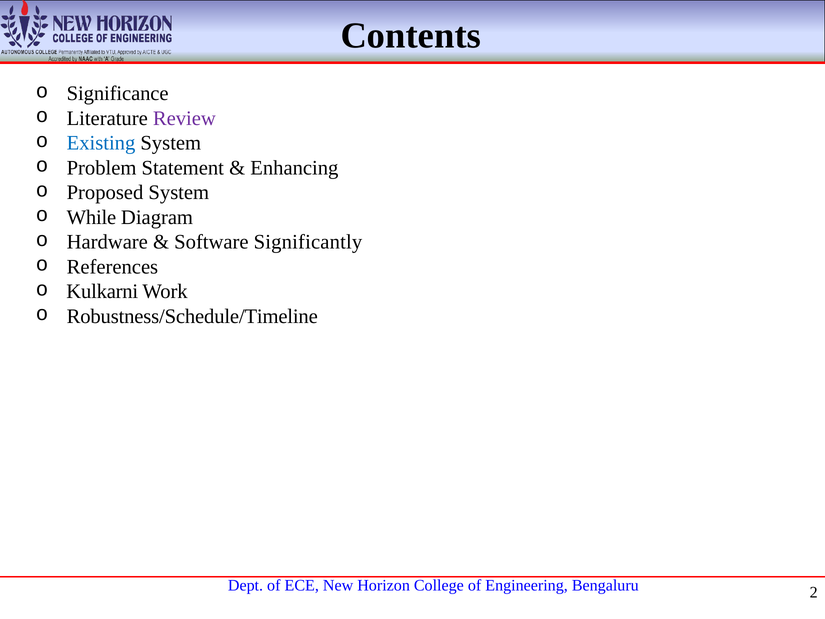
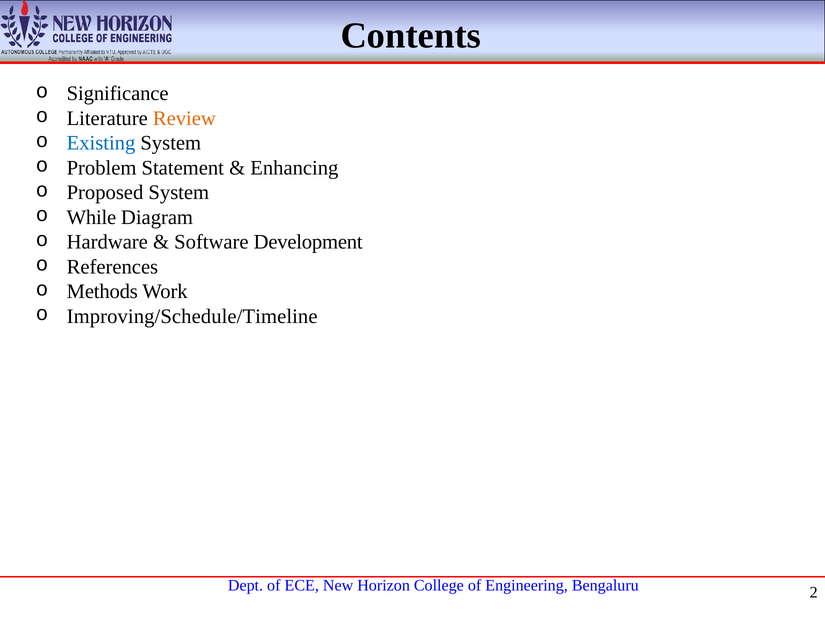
Review colour: purple -> orange
Significantly: Significantly -> Development
Kulkarni: Kulkarni -> Methods
Robustness/Schedule/Timeline: Robustness/Schedule/Timeline -> Improving/Schedule/Timeline
